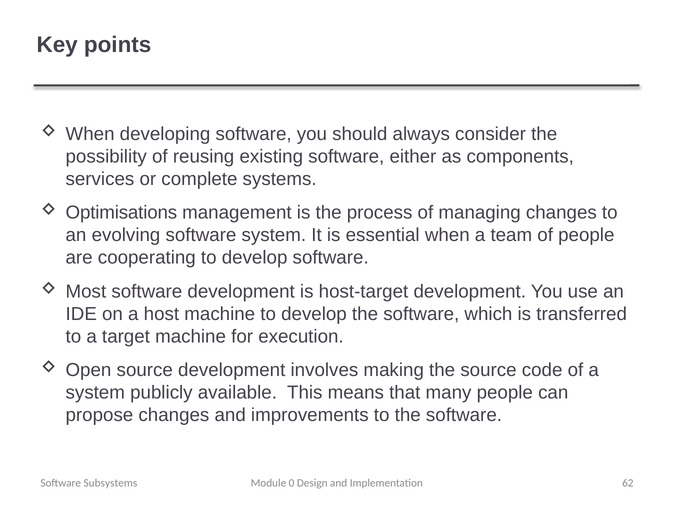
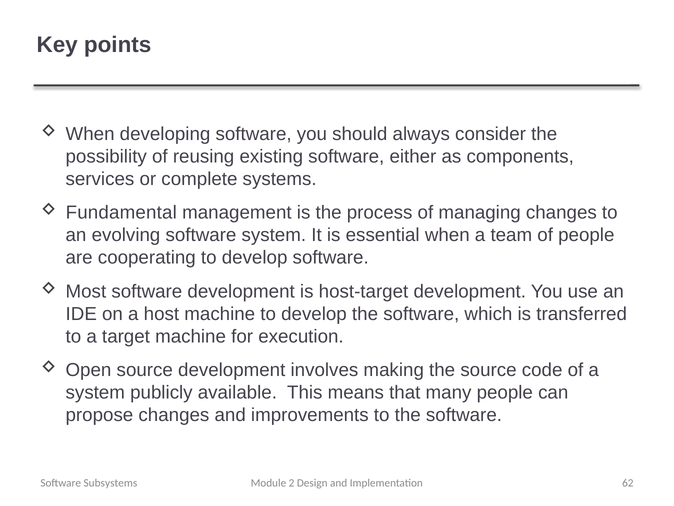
Optimisations: Optimisations -> Fundamental
0: 0 -> 2
